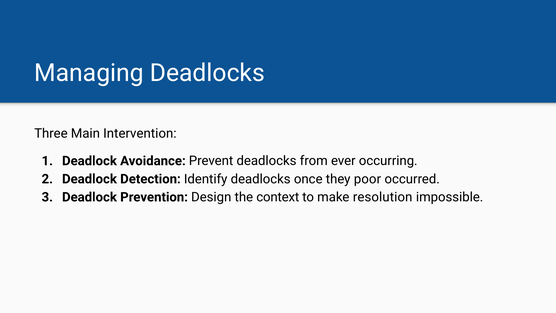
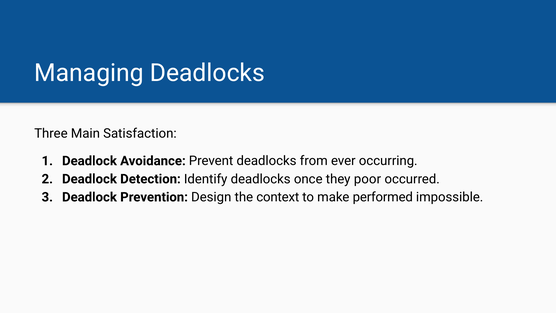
Intervention: Intervention -> Satisfaction
resolution: resolution -> performed
